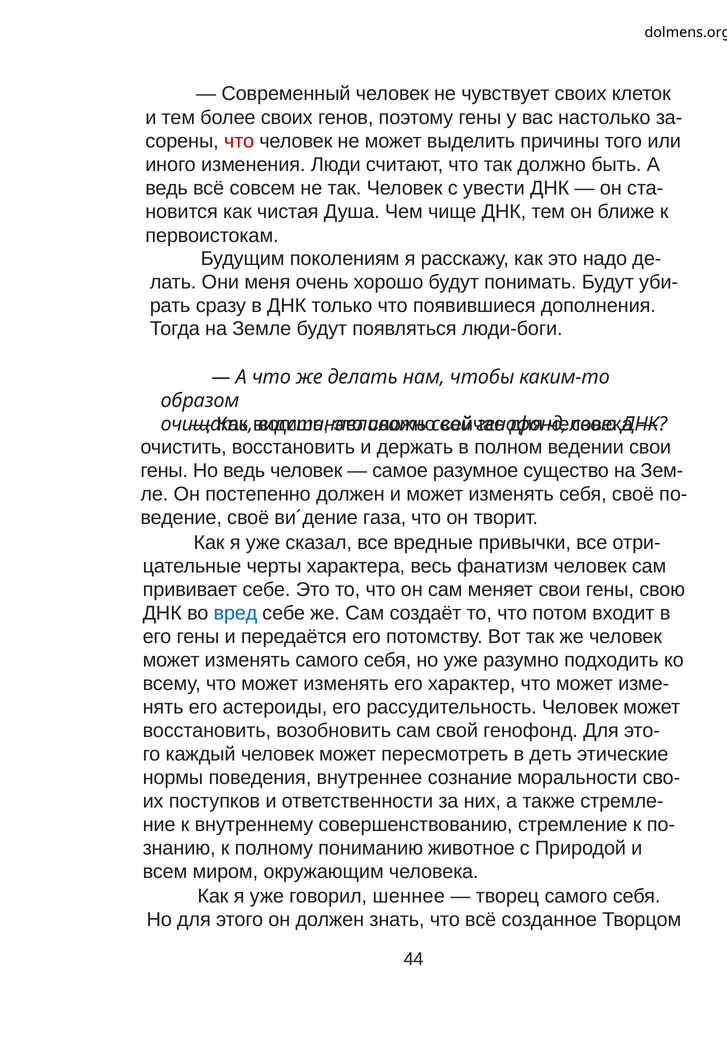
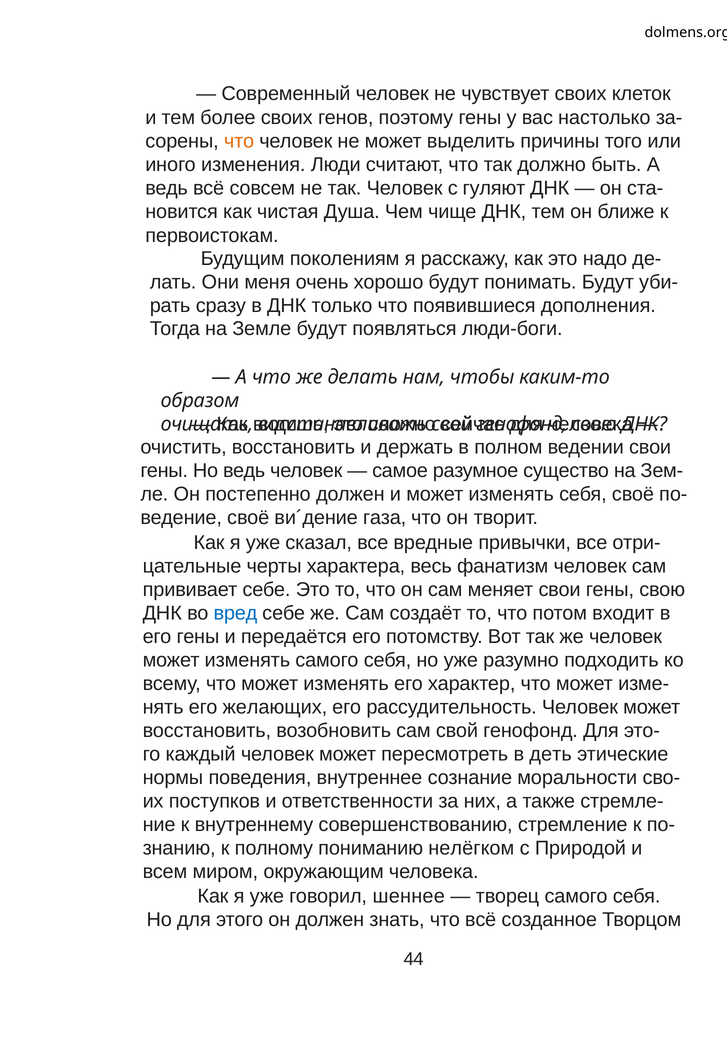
что at (239, 141) colour: red -> orange
увести: увести -> гуляют
астероиды: астероиды -> желающих
животное: животное -> нелёгком
